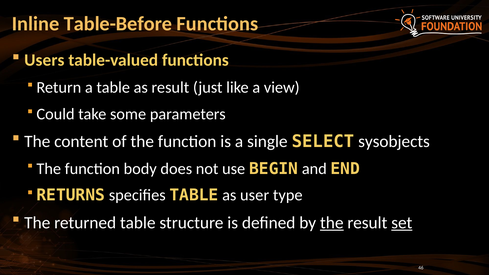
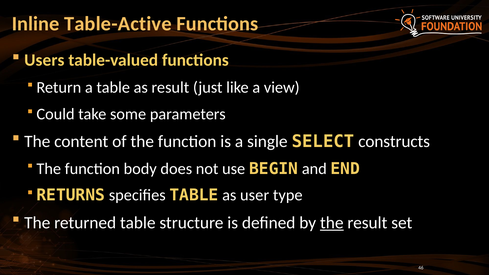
Table-Before: Table-Before -> Table-Active
sysobjects: sysobjects -> constructs
set underline: present -> none
